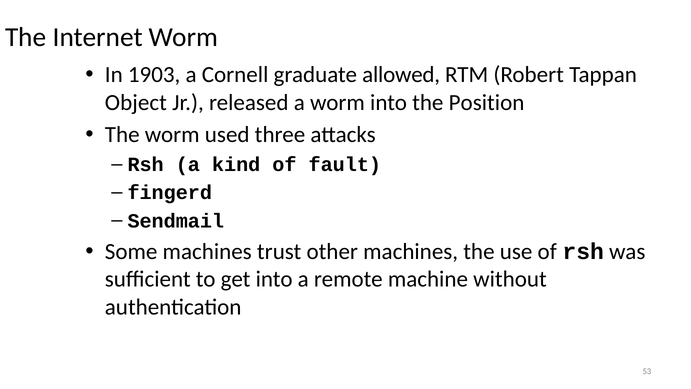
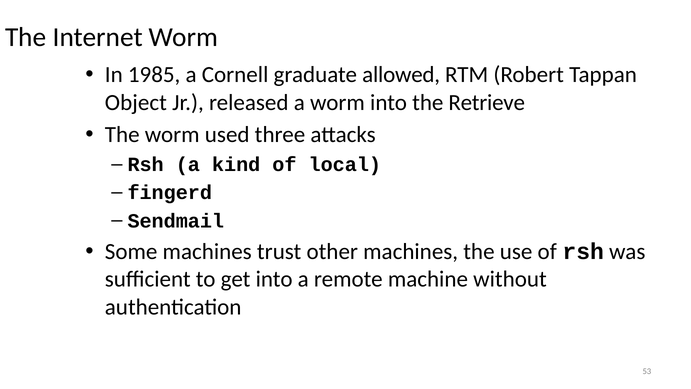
1903: 1903 -> 1985
Position: Position -> Retrieve
fault: fault -> local
